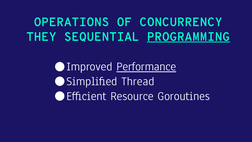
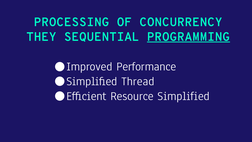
OPERATIONS: OPERATIONS -> PROCESSING
Performance underline: present -> none
Resource Goroutines: Goroutines -> Simplified
